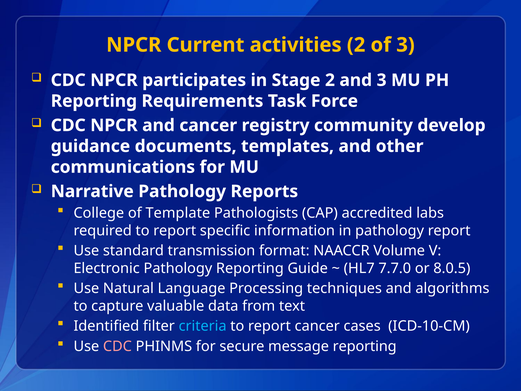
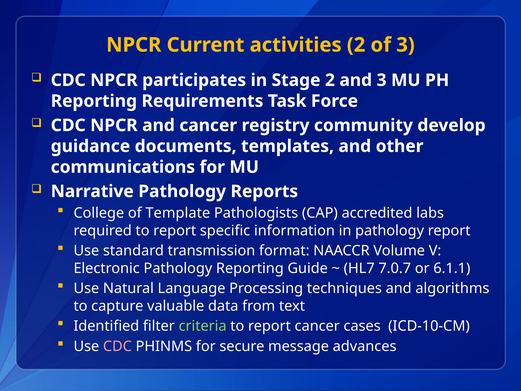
7.7.0: 7.7.0 -> 7.0.7
8.0.5: 8.0.5 -> 6.1.1
criteria colour: light blue -> light green
message reporting: reporting -> advances
